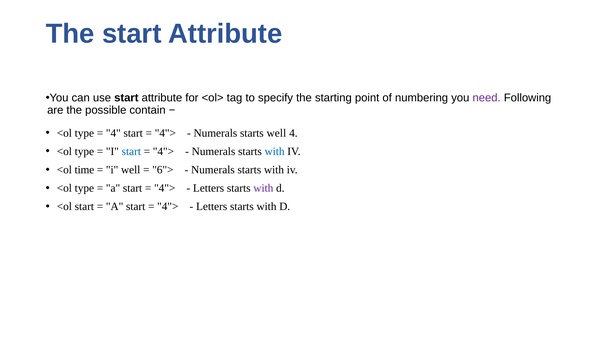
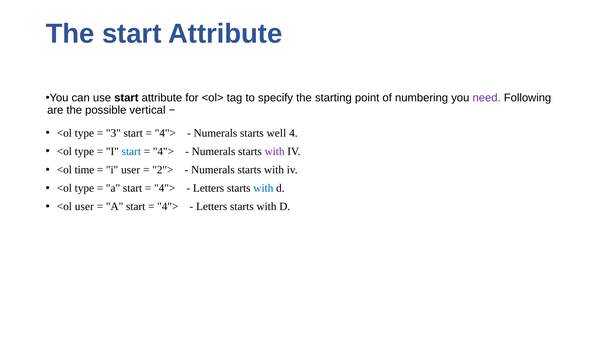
contain: contain -> vertical
4 at (113, 133): 4 -> 3
with at (275, 151) colour: blue -> purple
i well: well -> user
6">: 6"> -> 2">
with at (263, 188) colour: purple -> blue
<ol start: start -> user
